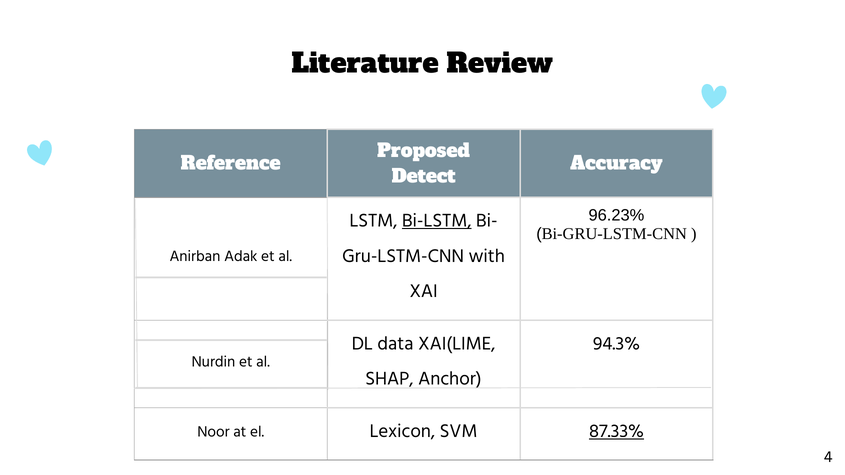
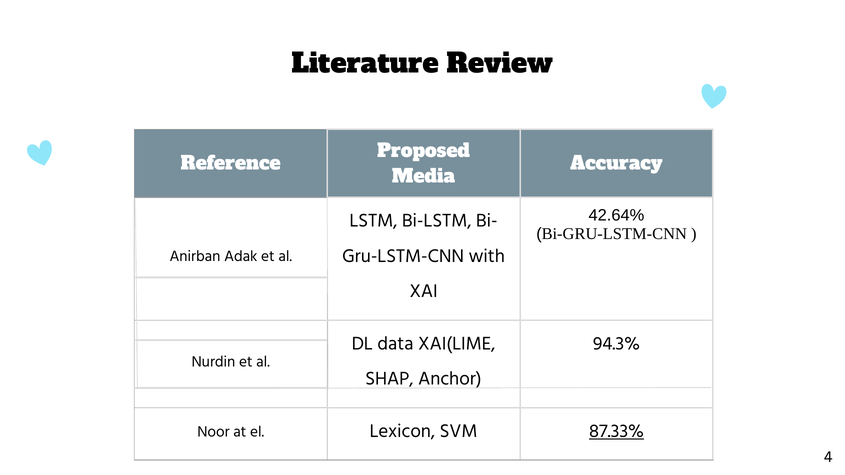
Detect: Detect -> Media
96.23%: 96.23% -> 42.64%
Bi-LSTM underline: present -> none
